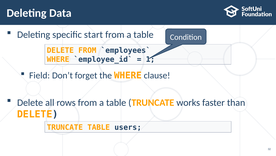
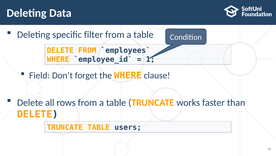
start: start -> filter
